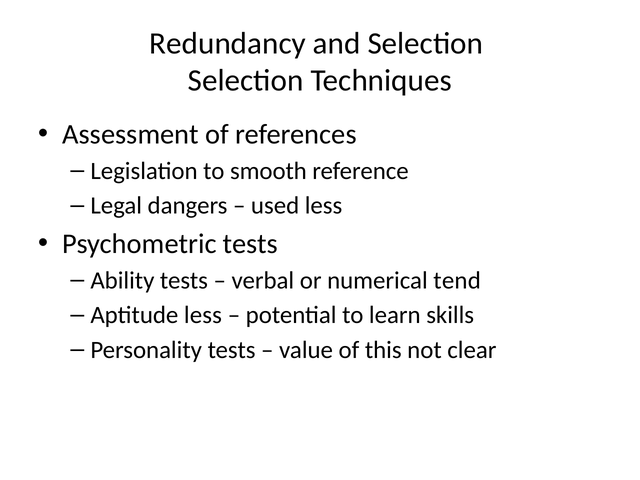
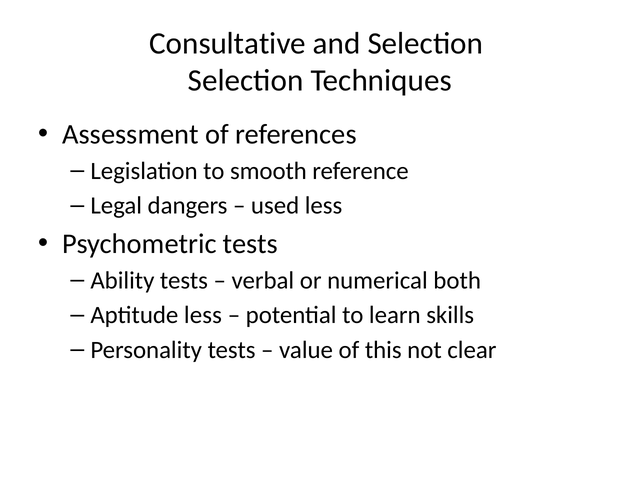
Redundancy: Redundancy -> Consultative
tend: tend -> both
